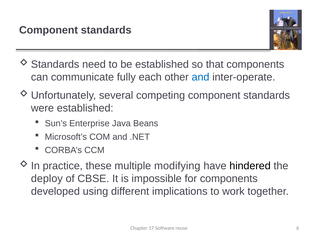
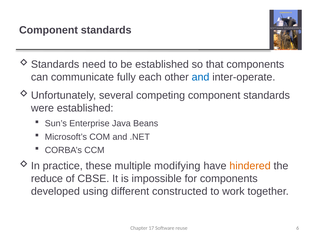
hindered colour: black -> orange
deploy: deploy -> reduce
implications: implications -> constructed
